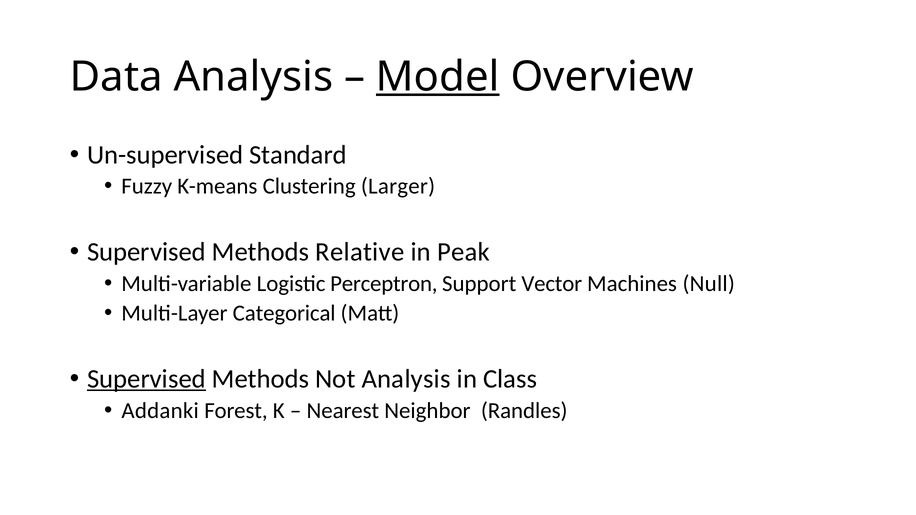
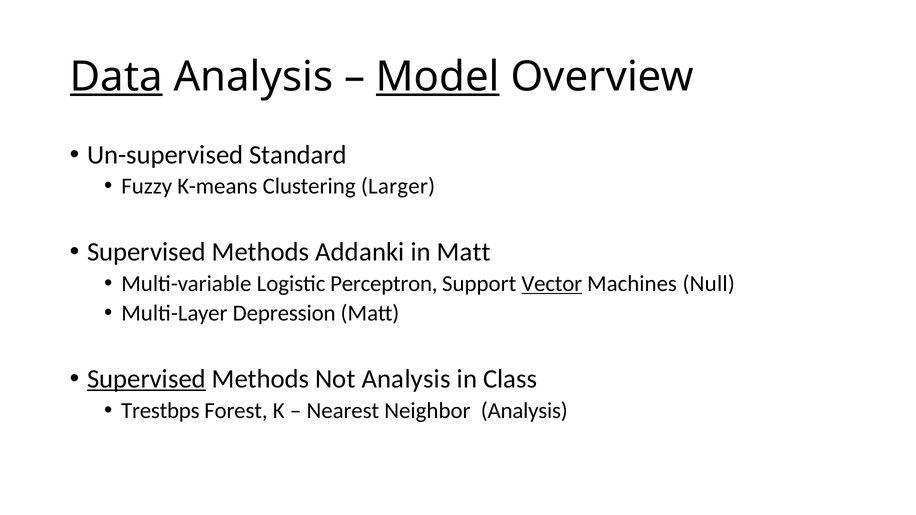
Data underline: none -> present
Relative: Relative -> Addanki
in Peak: Peak -> Matt
Vector underline: none -> present
Categorical: Categorical -> Depression
Addanki: Addanki -> Trestbps
Neighbor Randles: Randles -> Analysis
